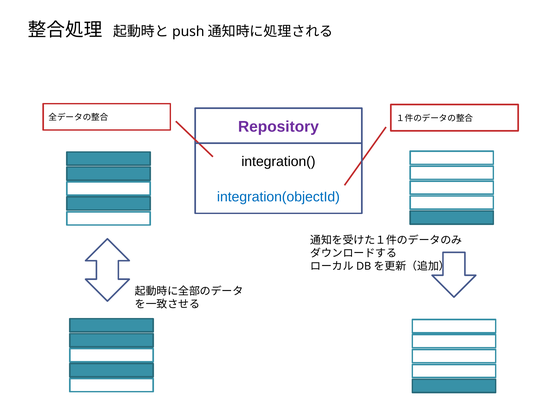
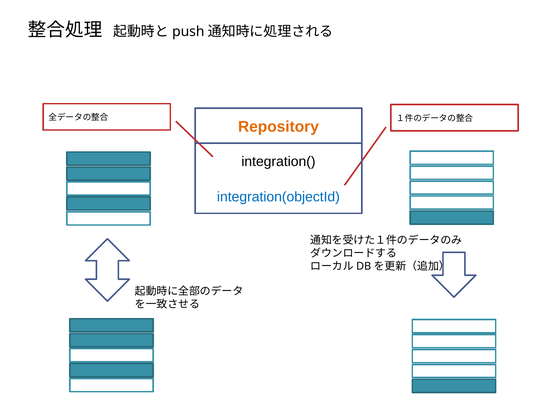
Repository colour: purple -> orange
